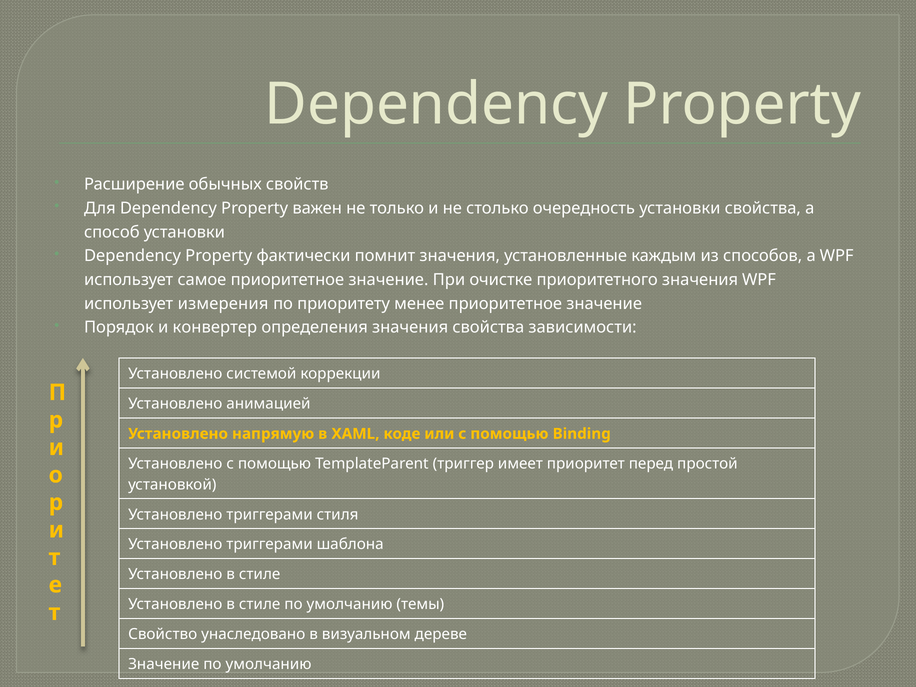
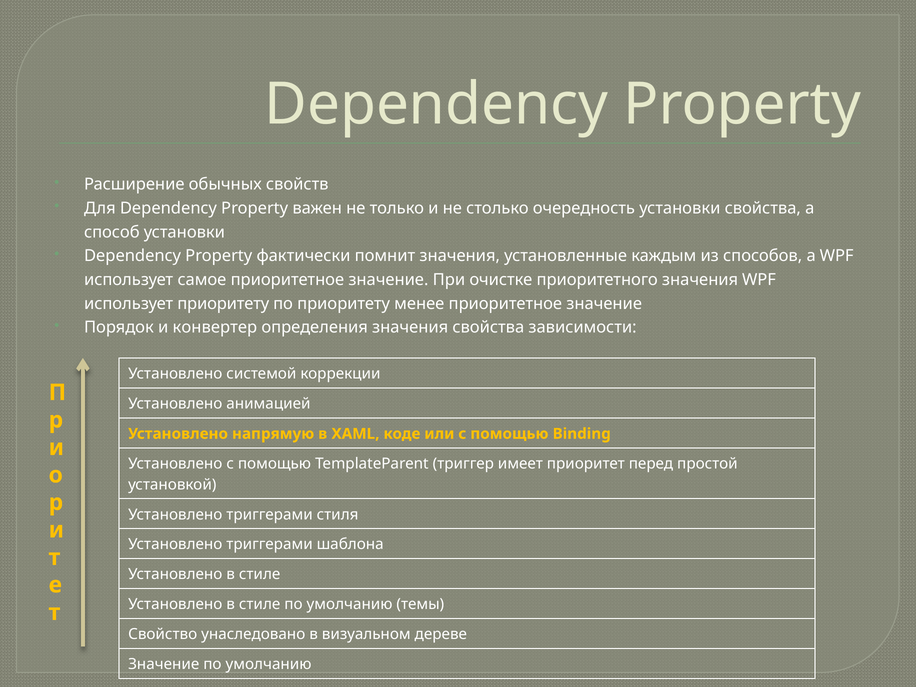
использует измерения: измерения -> приоритету
